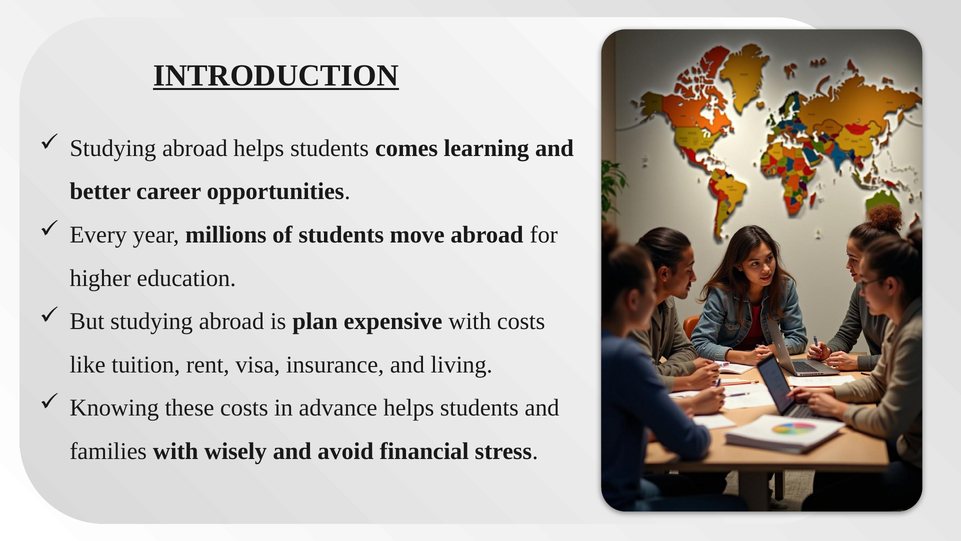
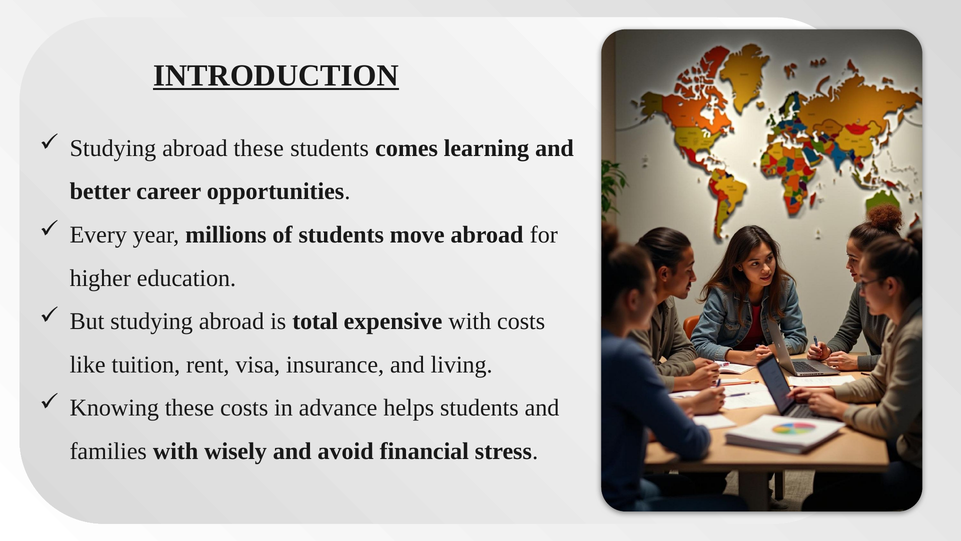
abroad helps: helps -> these
plan: plan -> total
